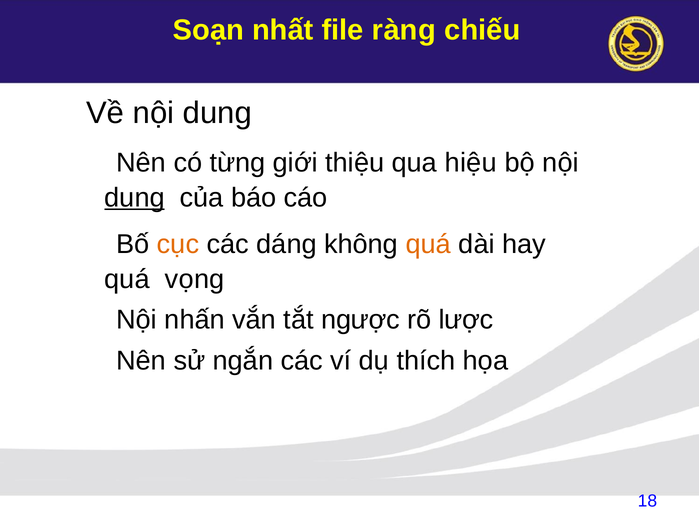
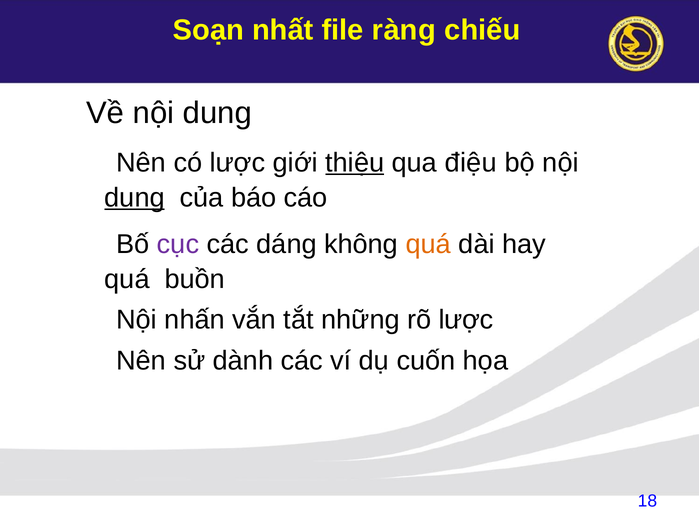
có từng: từng -> lược
thiệu underline: none -> present
hiệu: hiệu -> điệu
cục colour: orange -> purple
vọng: vọng -> buồn
ngược: ngược -> những
ngắn: ngắn -> dành
thích: thích -> cuốn
